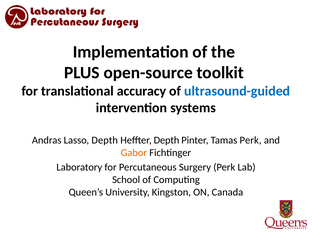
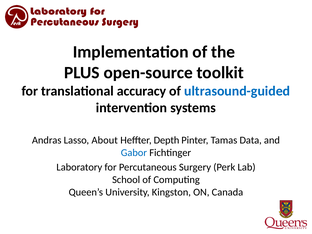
Lasso Depth: Depth -> About
Tamas Perk: Perk -> Data
Gabor colour: orange -> blue
